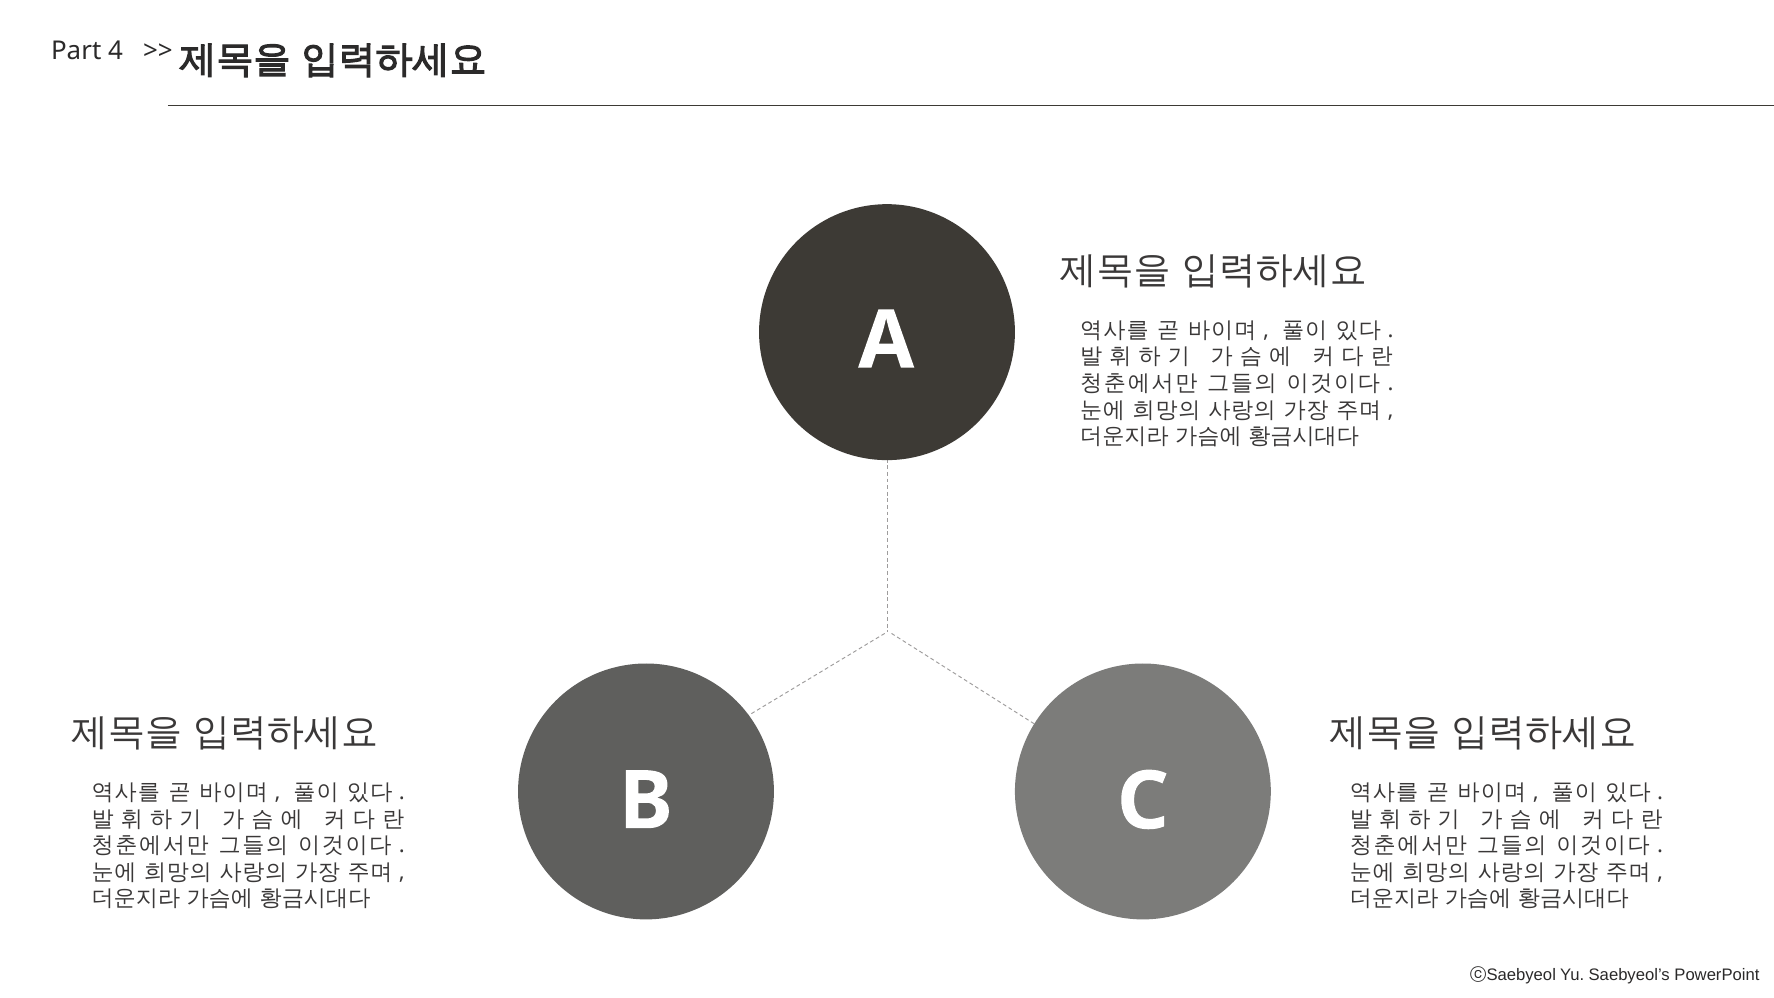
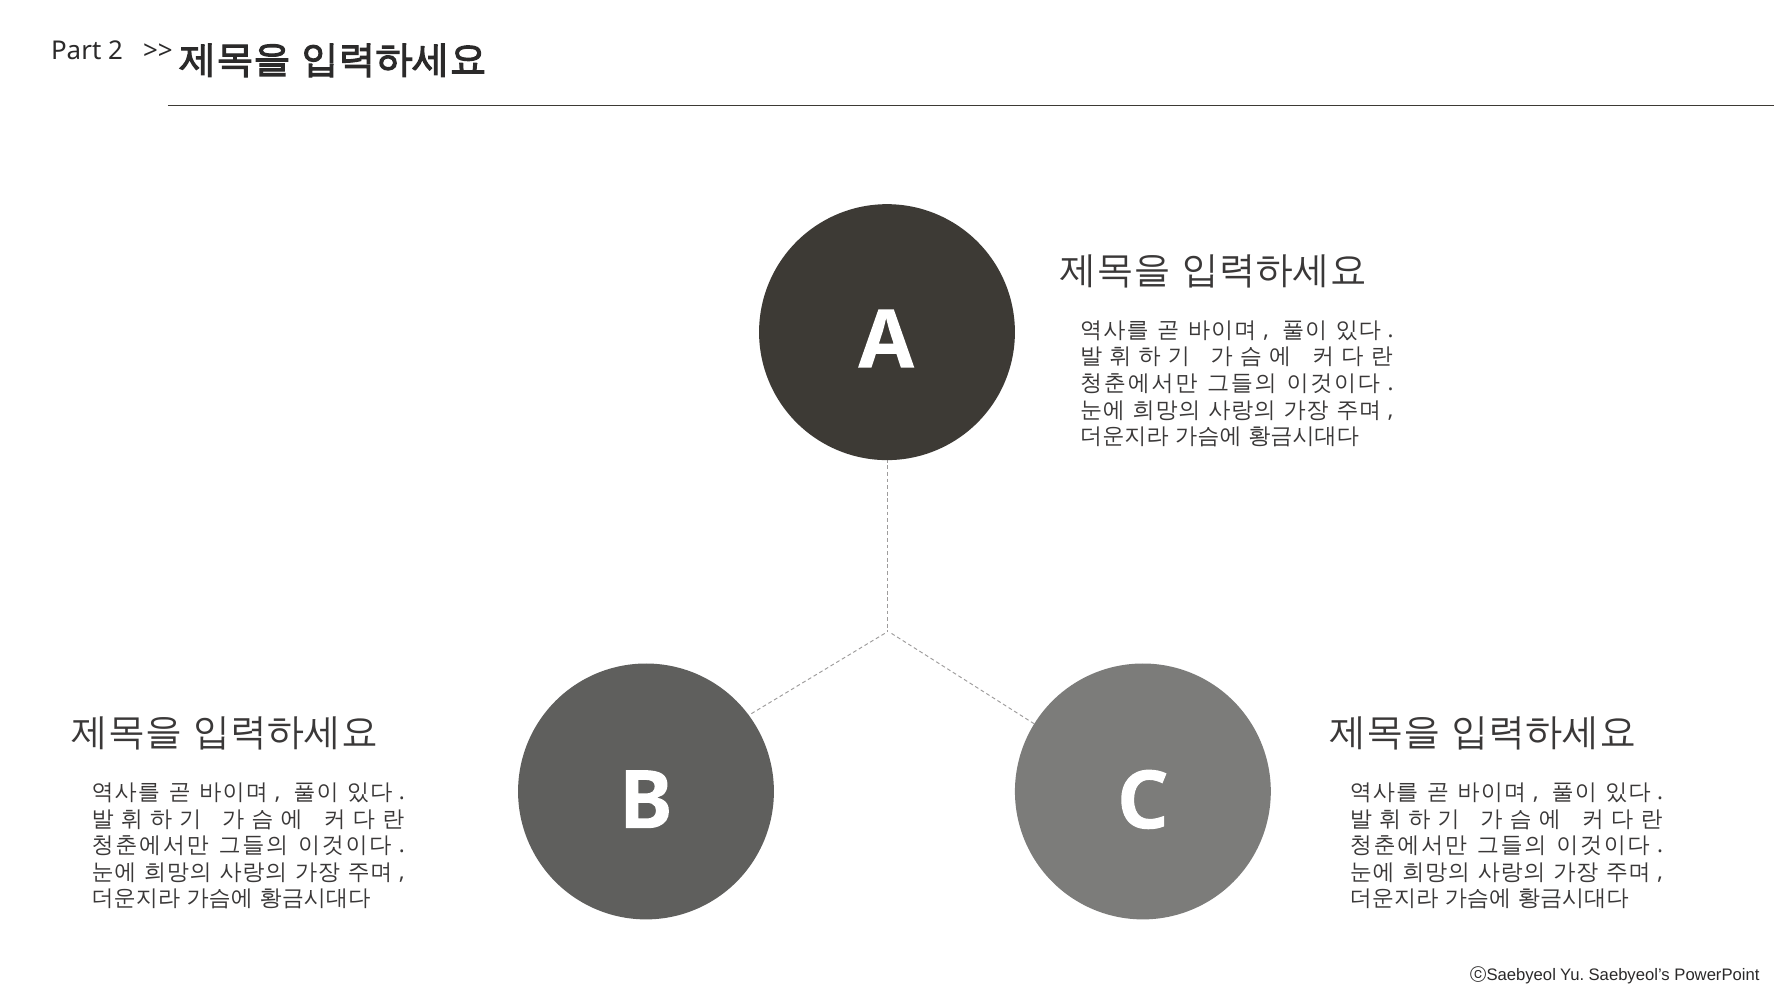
4: 4 -> 2
